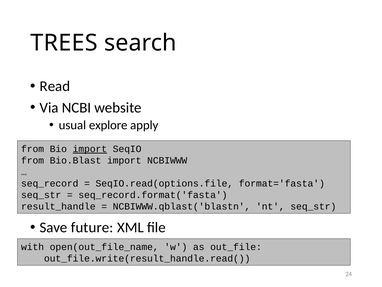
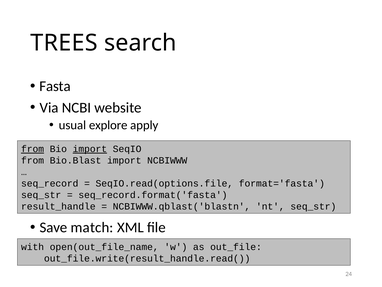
Read: Read -> Fasta
from at (33, 149) underline: none -> present
future: future -> match
